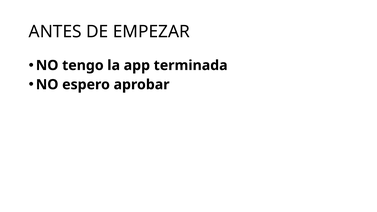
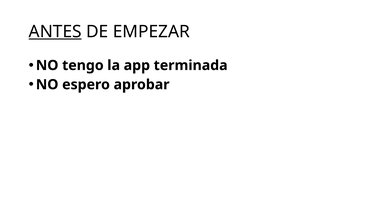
ANTES underline: none -> present
